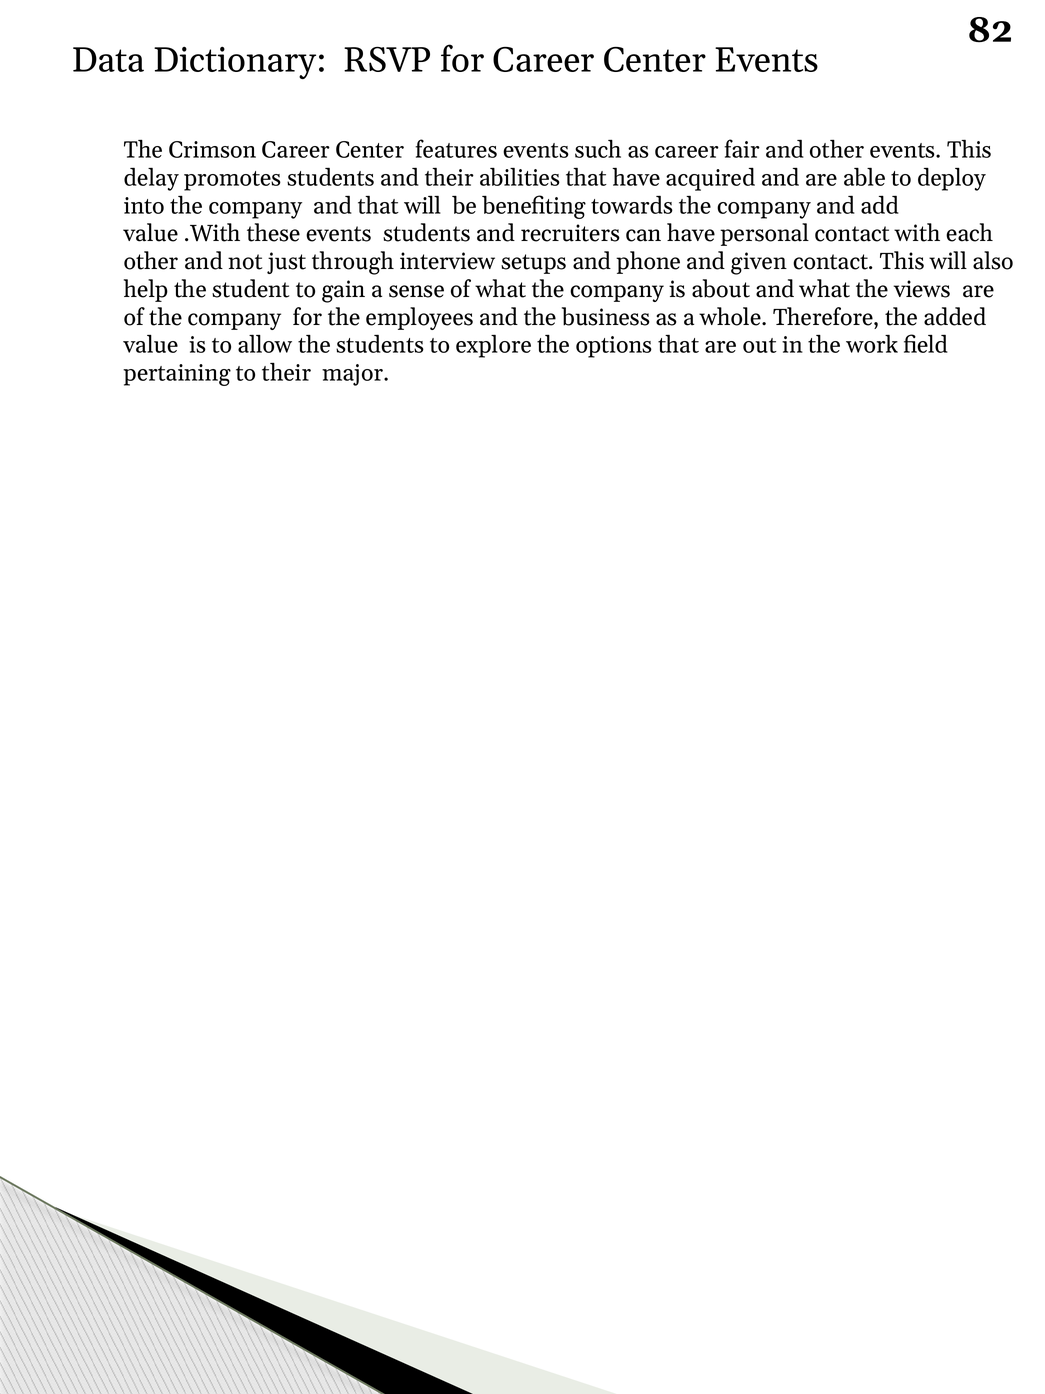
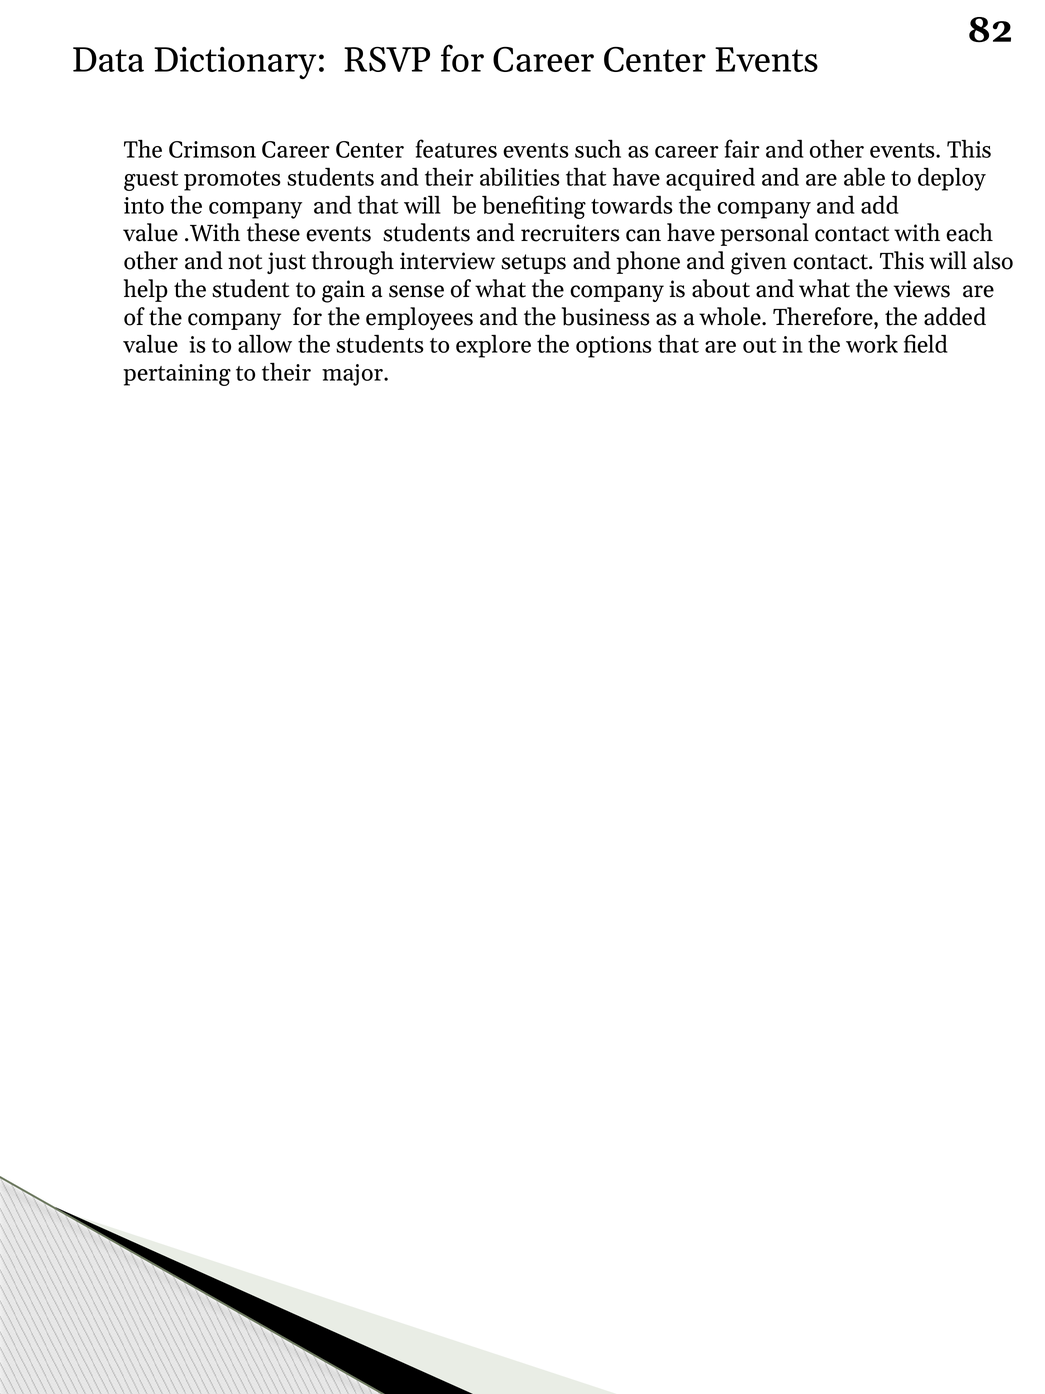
delay: delay -> guest
